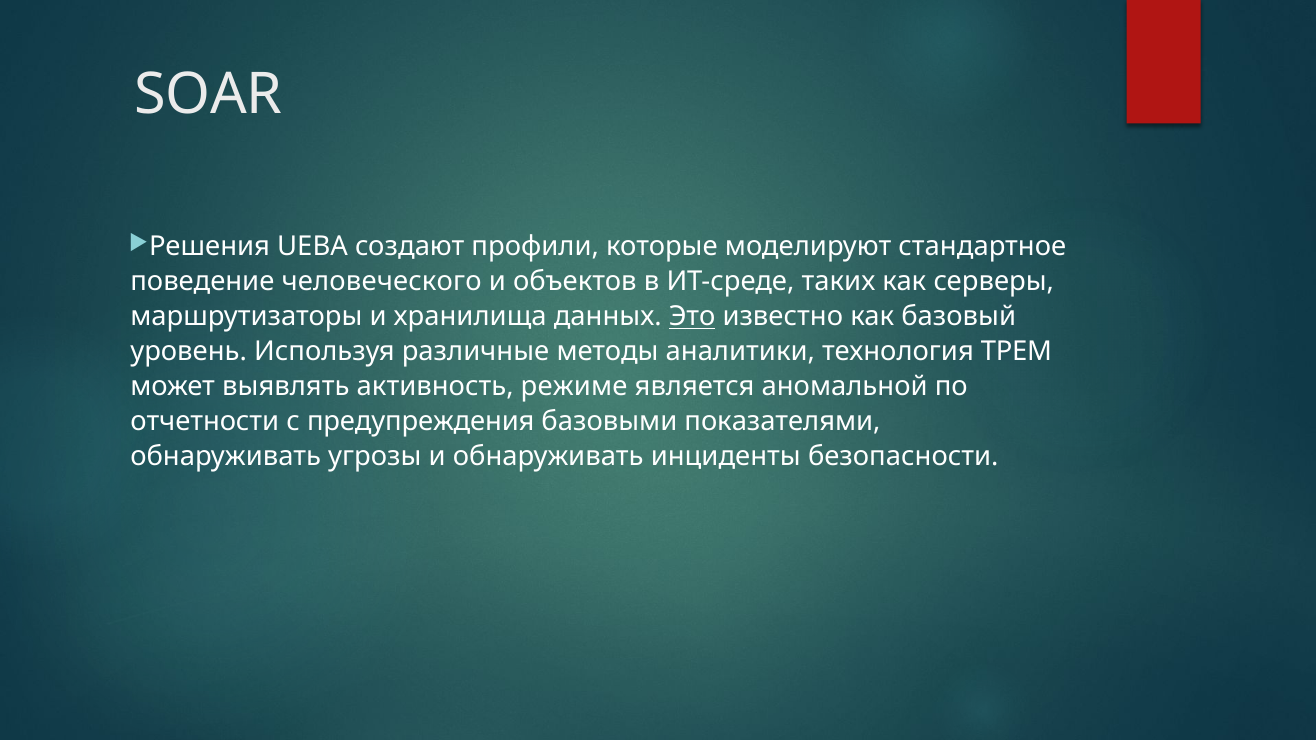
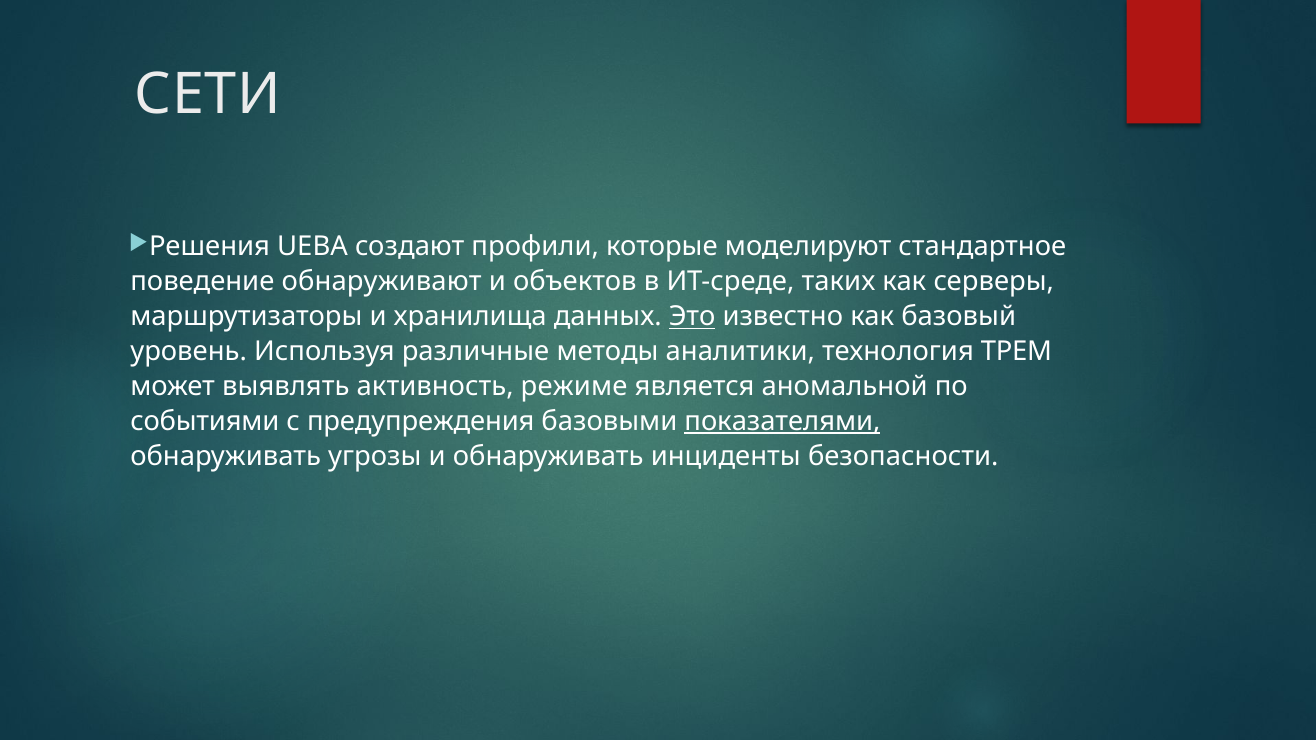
SOAR: SOAR -> СЕТИ
человеческого: человеческого -> обнаруживают
отчетности: отчетности -> событиями
показателями underline: none -> present
